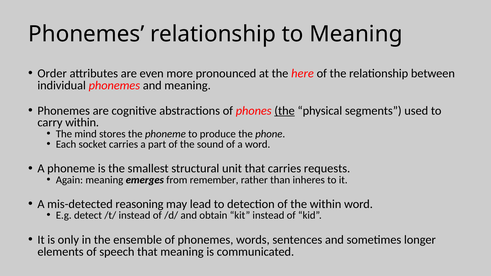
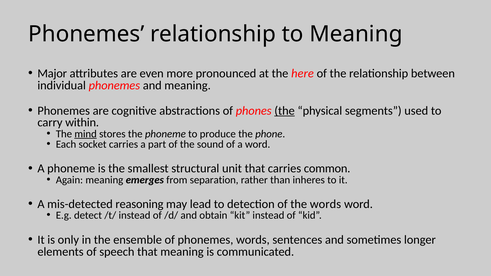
Order: Order -> Major
mind underline: none -> present
requests: requests -> common
remember: remember -> separation
the within: within -> words
